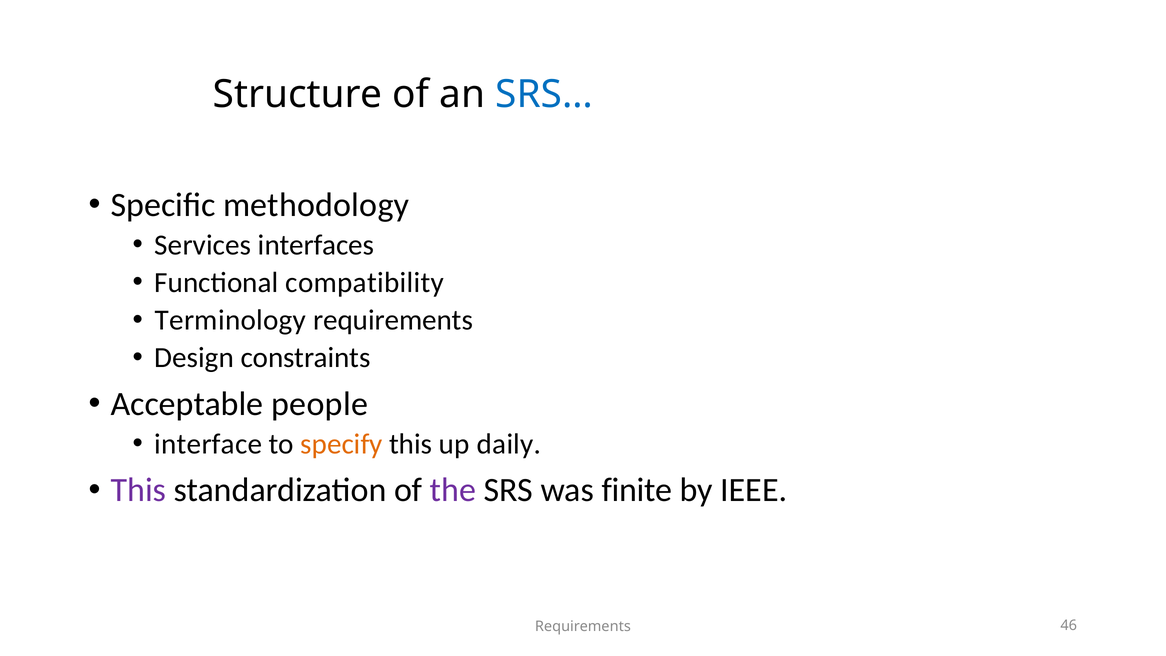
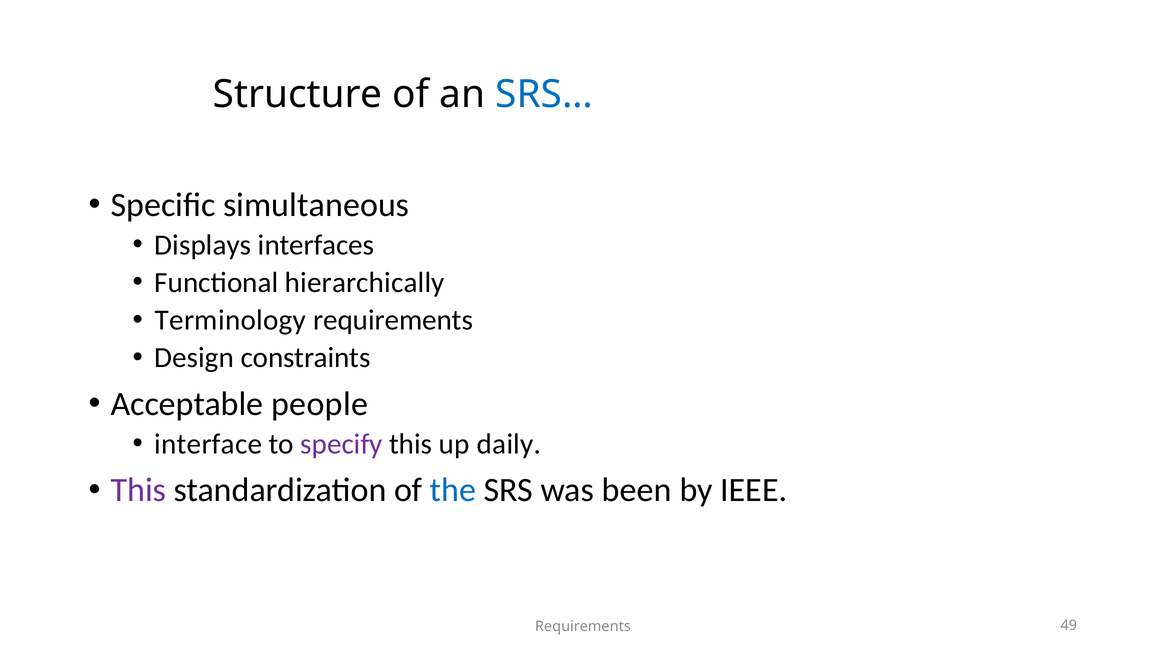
methodology: methodology -> simultaneous
Services: Services -> Displays
compatibility: compatibility -> hierarchically
specify colour: orange -> purple
the colour: purple -> blue
finite: finite -> been
46: 46 -> 49
